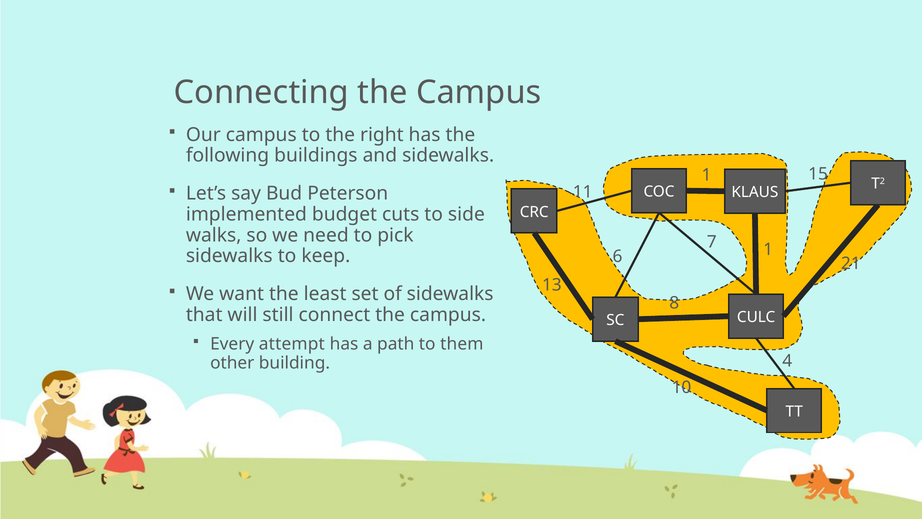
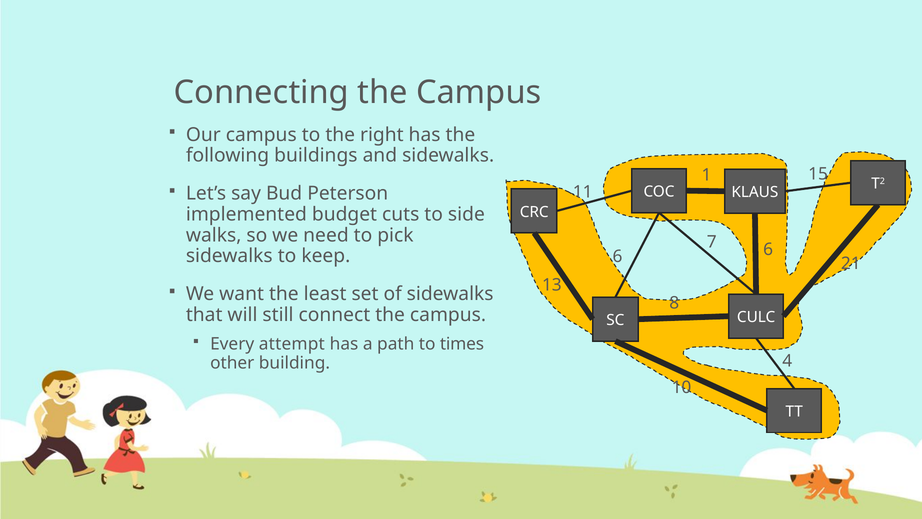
6 1: 1 -> 6
them: them -> times
